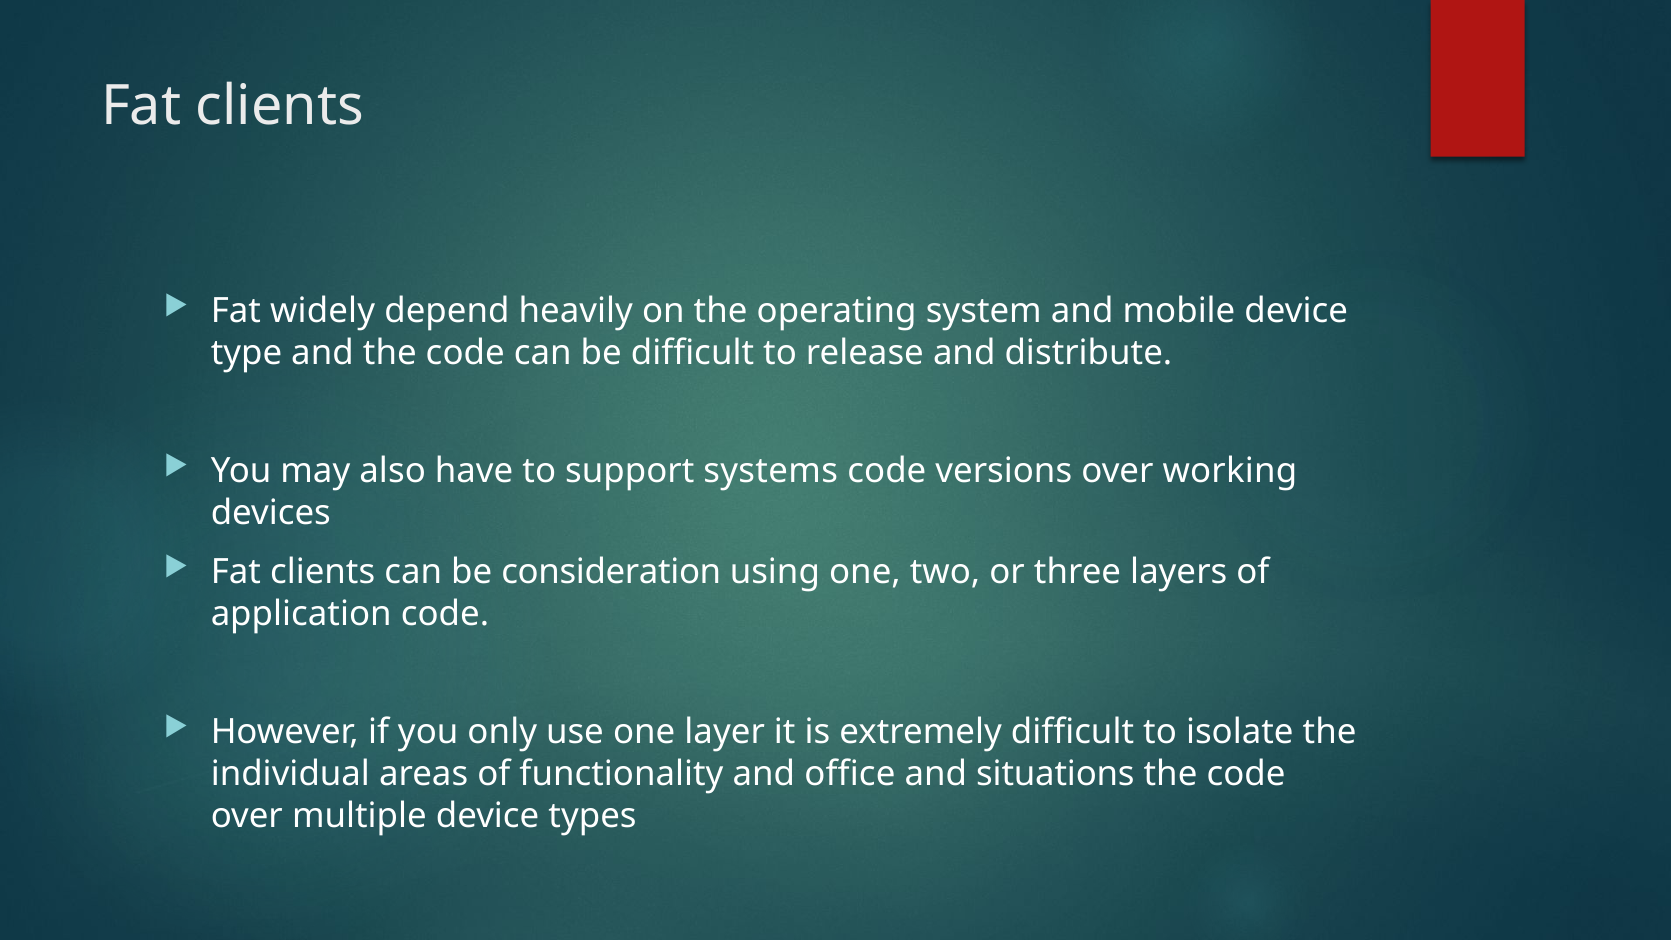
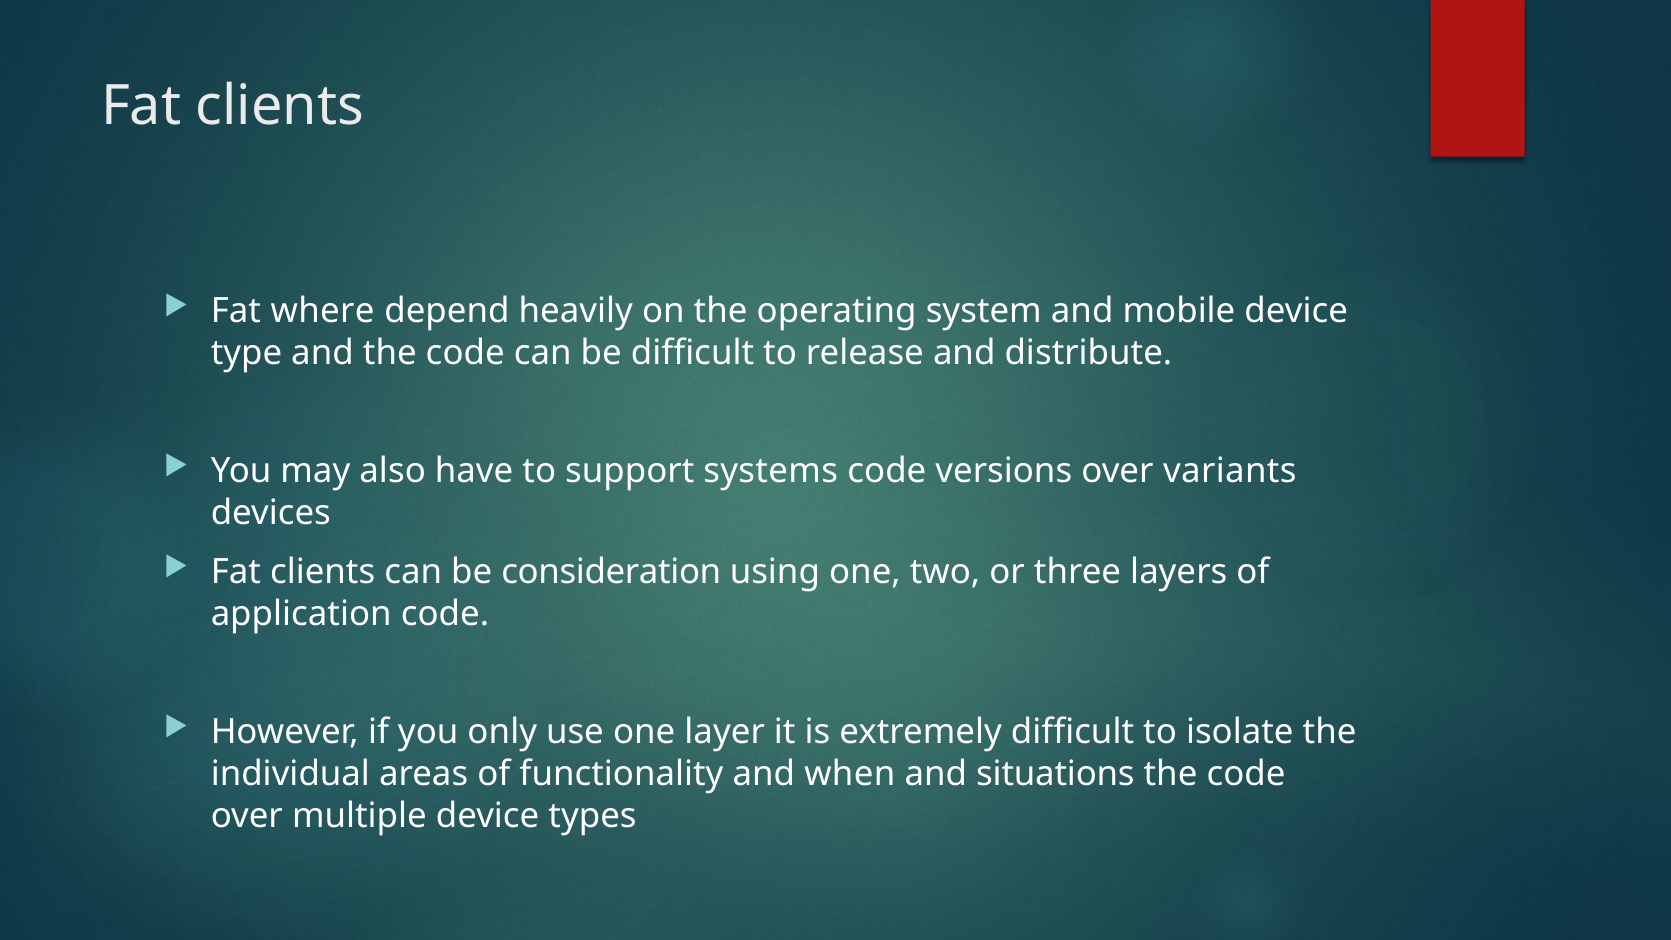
widely: widely -> where
working: working -> variants
office: office -> when
